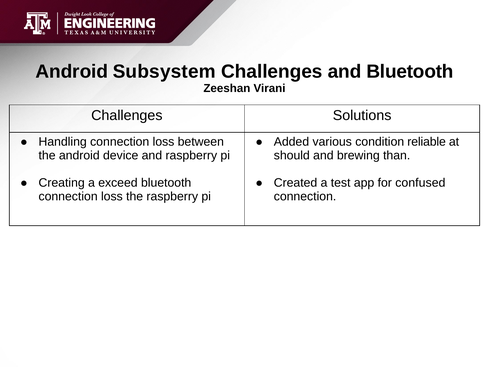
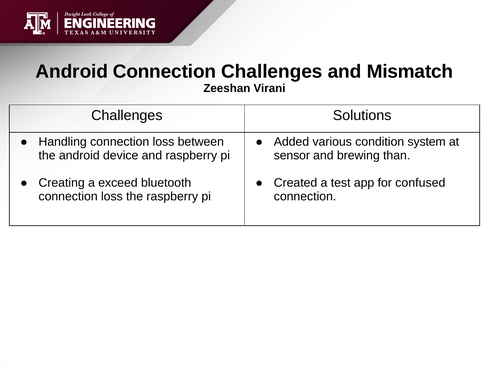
Android Subsystem: Subsystem -> Connection
and Bluetooth: Bluetooth -> Mismatch
reliable: reliable -> system
should: should -> sensor
